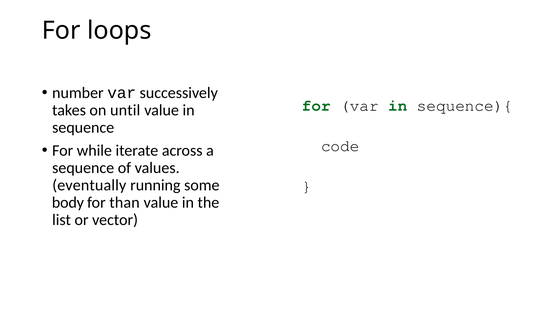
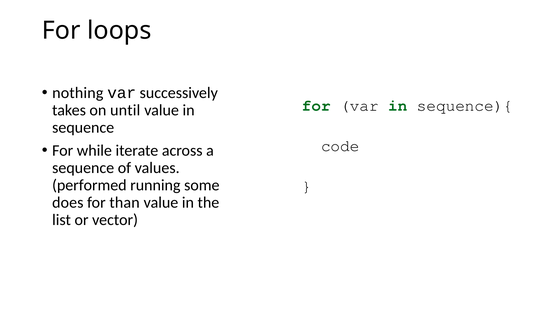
number: number -> nothing
eventually: eventually -> performed
body: body -> does
